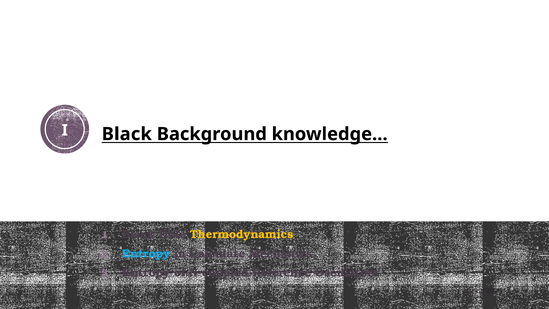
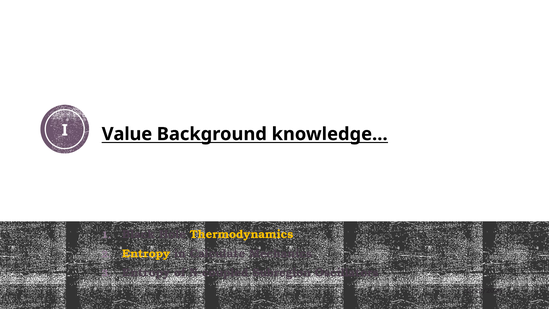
Black at (127, 134): Black -> Value
Entropy at (146, 253) colour: light blue -> yellow
Reference: Reference -> Subregion
